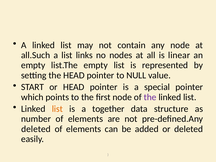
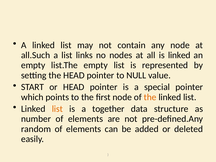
is linear: linear -> linked
the at (150, 97) colour: purple -> orange
deleted at (36, 129): deleted -> random
